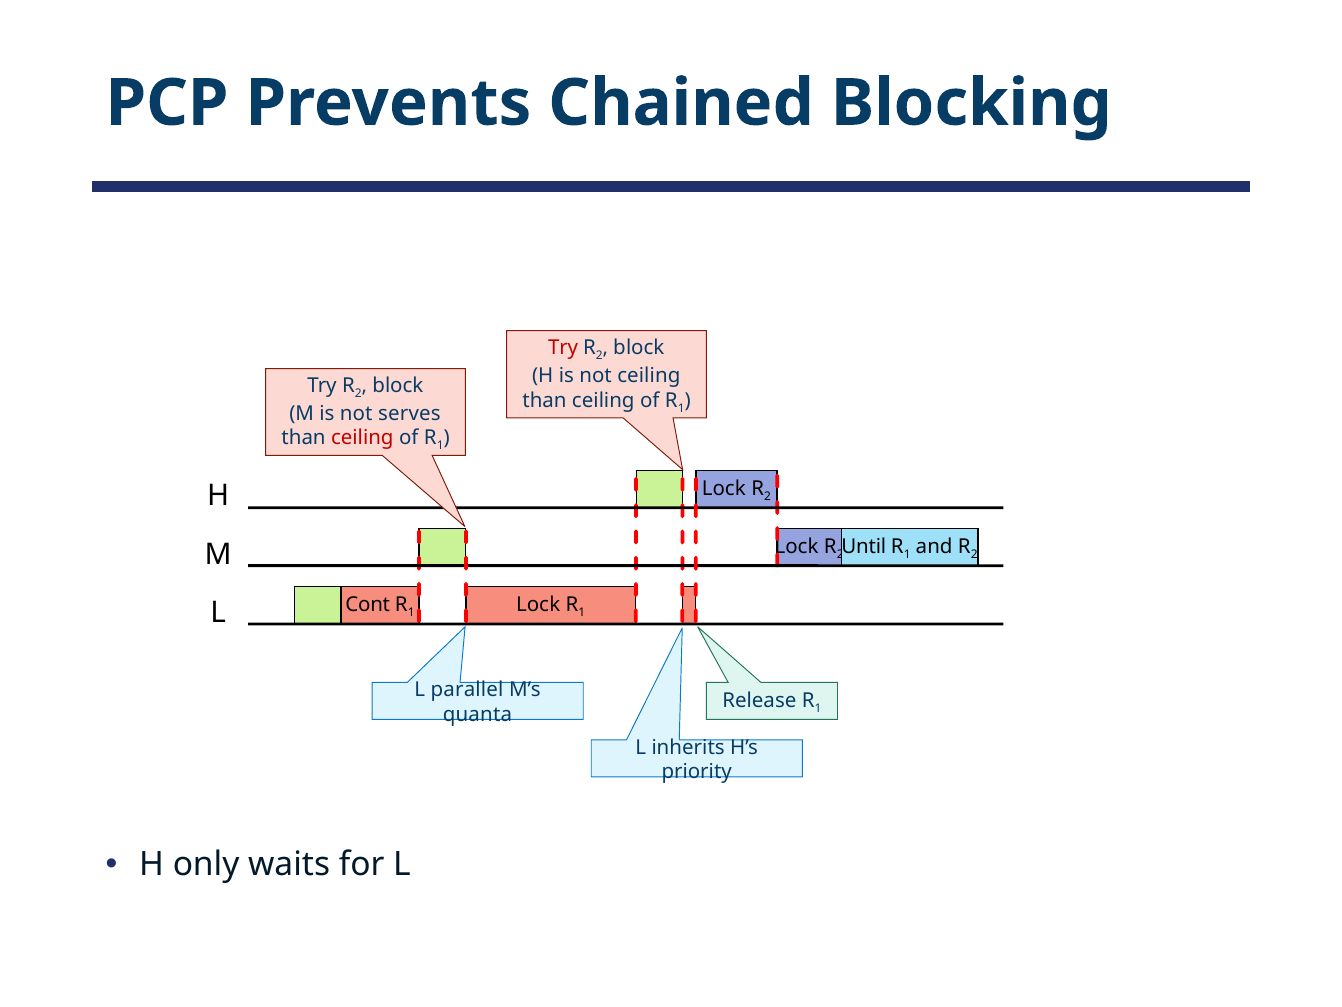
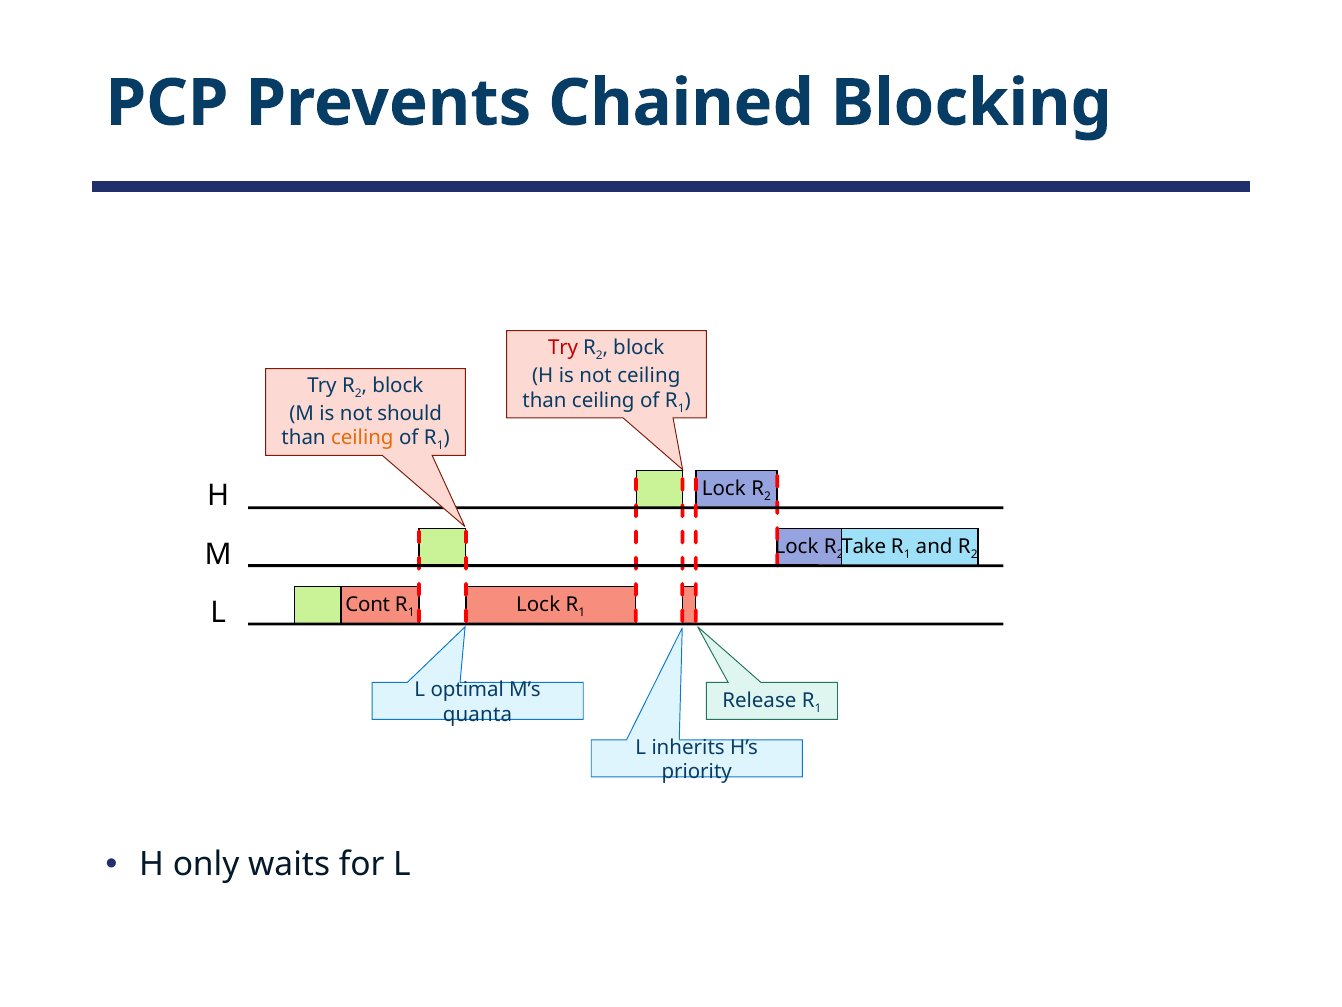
serves: serves -> should
ceiling at (362, 438) colour: red -> orange
Until: Until -> Take
parallel: parallel -> optimal
